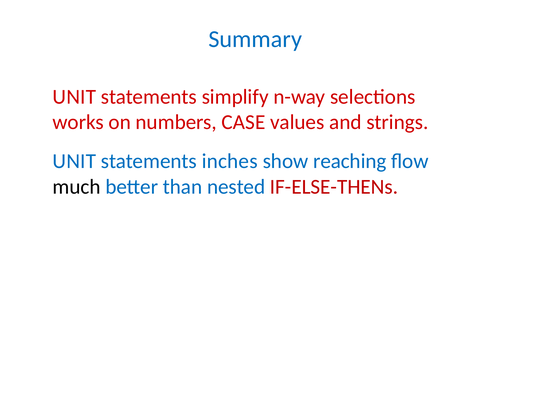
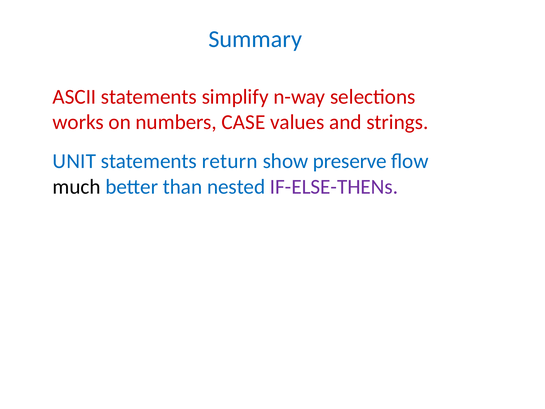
UNIT at (74, 97): UNIT -> ASCII
inches: inches -> return
reaching: reaching -> preserve
IF-ELSE-THENs colour: red -> purple
